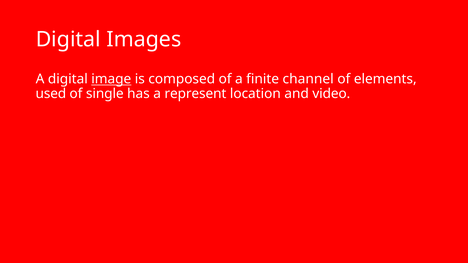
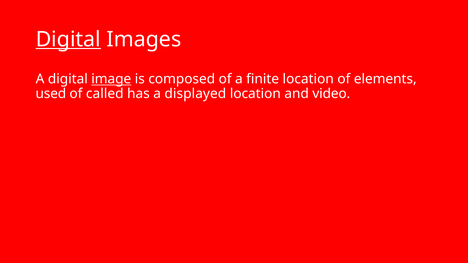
Digital at (68, 39) underline: none -> present
finite channel: channel -> location
single: single -> called
represent: represent -> displayed
